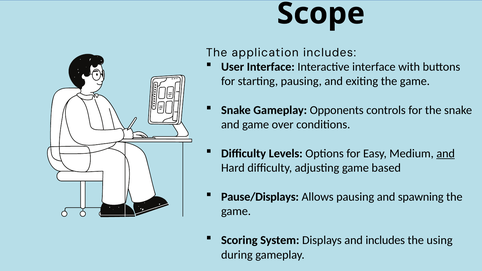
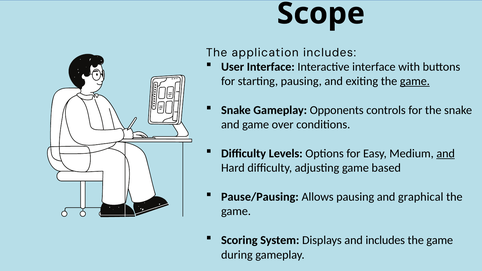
game at (415, 81) underline: none -> present
Pause/Displays: Pause/Displays -> Pause/Pausing
spawning: spawning -> graphical
using at (440, 240): using -> game
